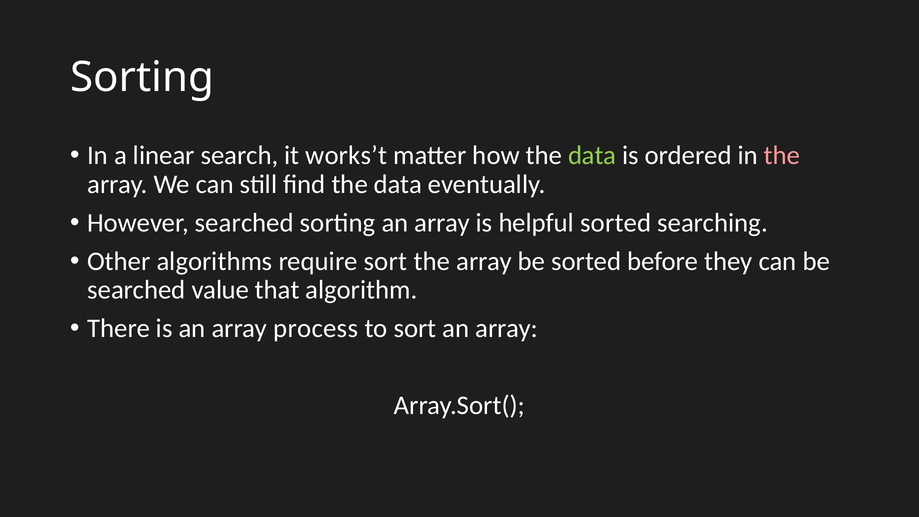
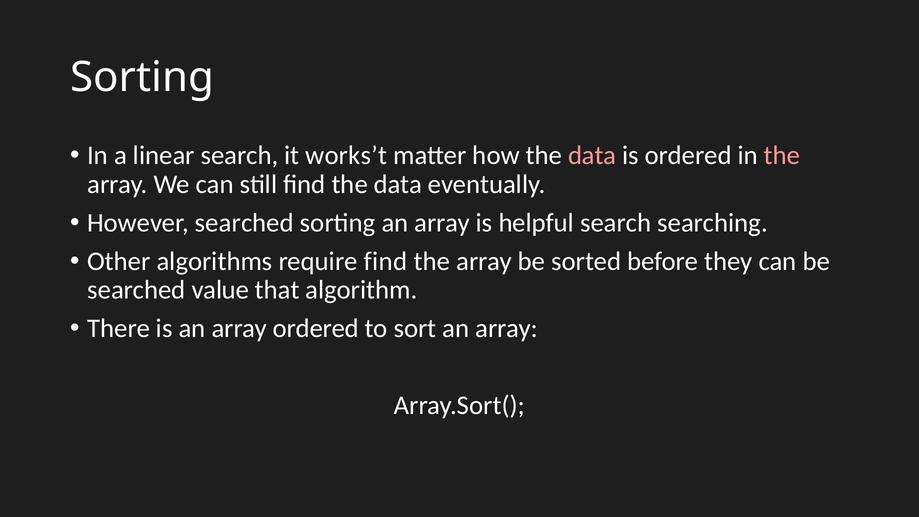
data at (592, 155) colour: light green -> pink
helpful sorted: sorted -> search
require sort: sort -> find
array process: process -> ordered
